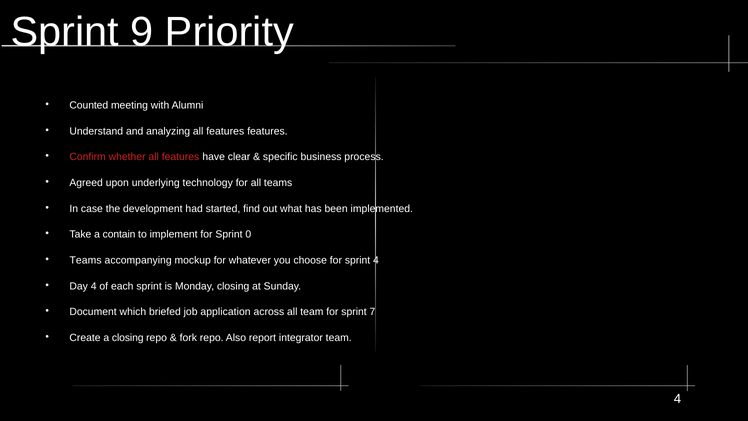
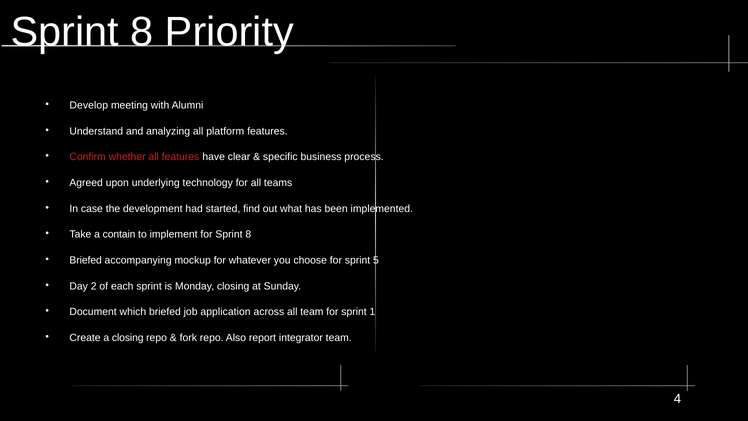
9 at (142, 32): 9 -> 8
Counted: Counted -> Develop
analyzing all features: features -> platform
for Sprint 0: 0 -> 8
Teams at (86, 260): Teams -> Briefed
sprint 4: 4 -> 5
Day 4: 4 -> 2
7: 7 -> 1
